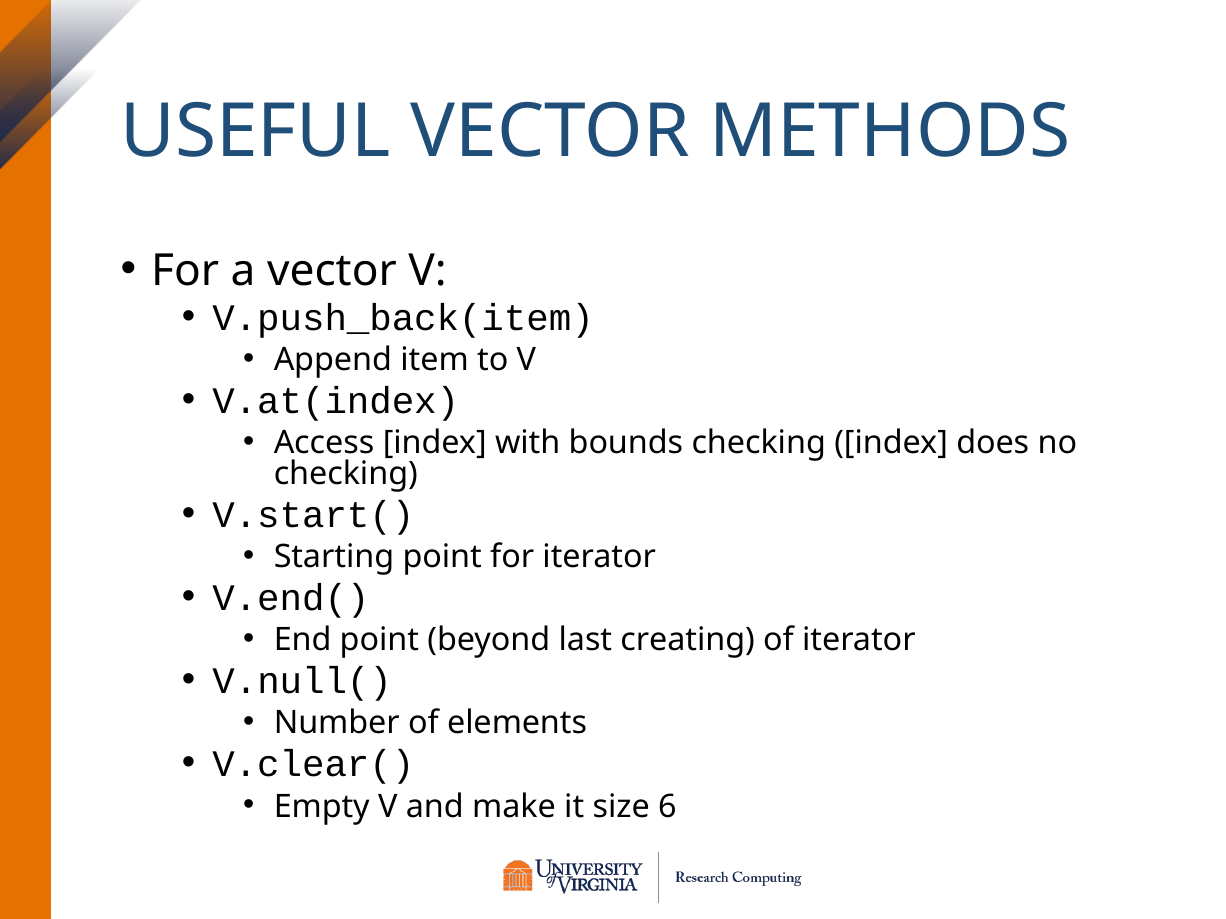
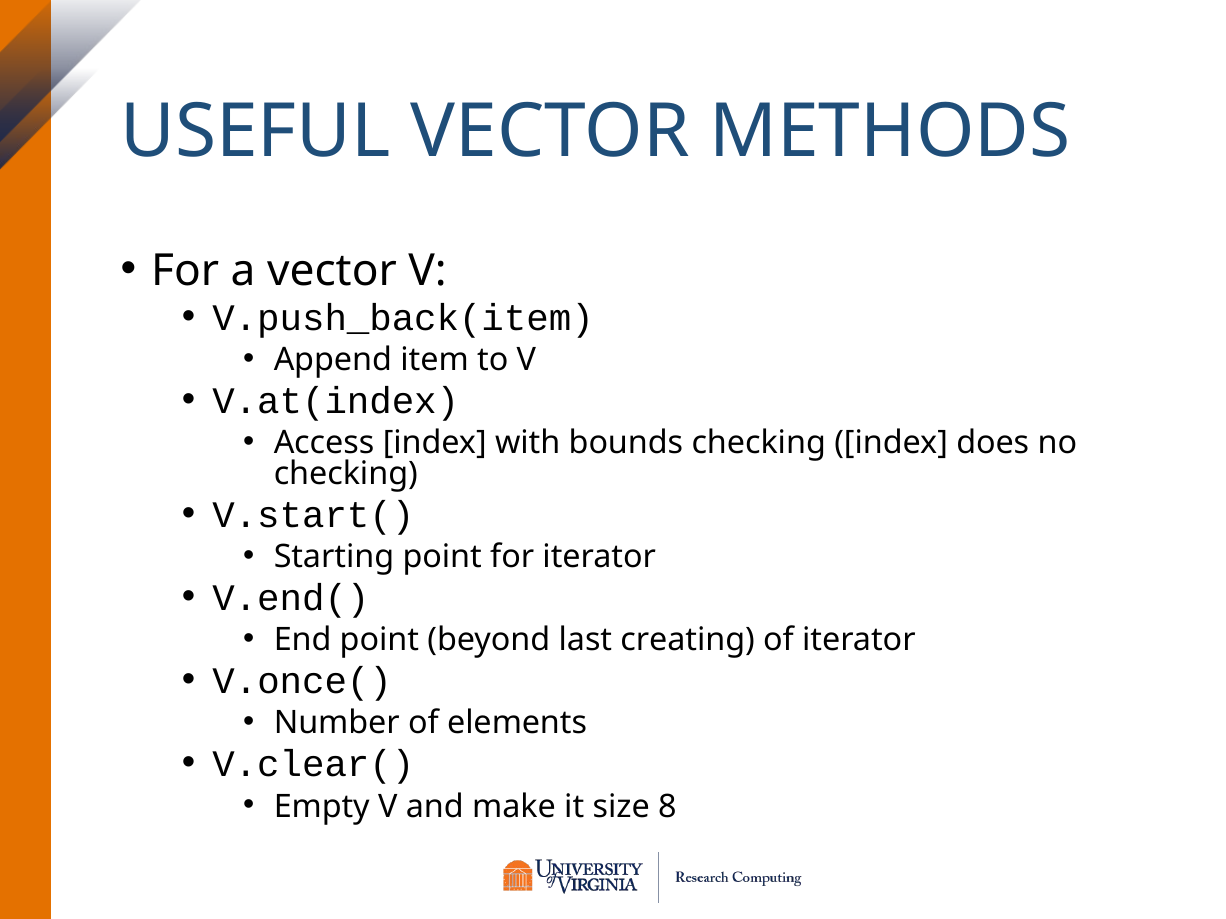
V.null(: V.null( -> V.once(
6: 6 -> 8
